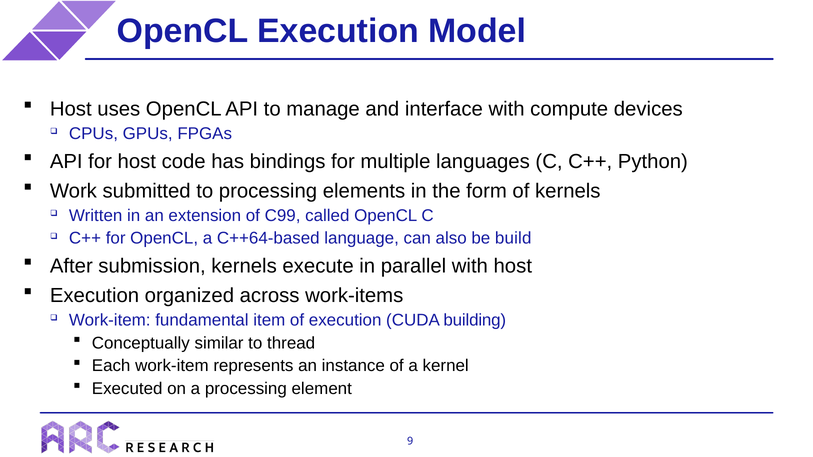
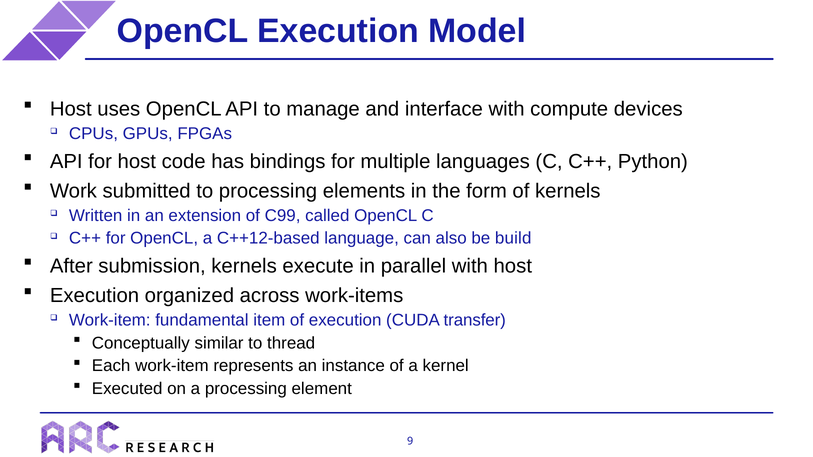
C++64-based: C++64-based -> C++12-based
building: building -> transfer
